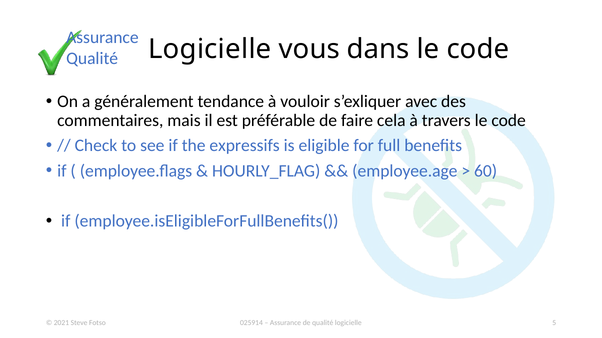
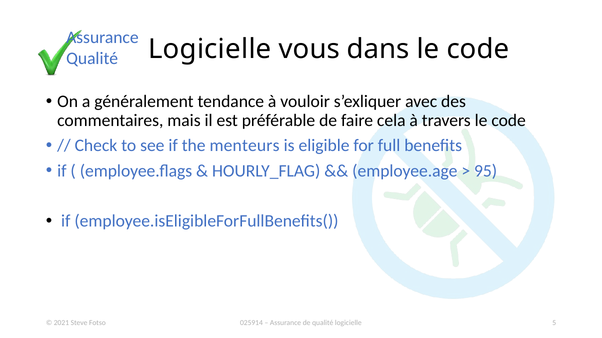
expressifs: expressifs -> menteurs
60: 60 -> 95
